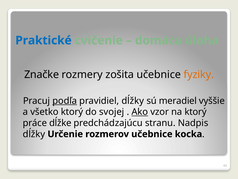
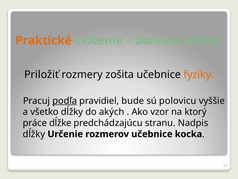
Praktické colour: blue -> orange
Značke: Značke -> Priložiť
pravidiel dĺžky: dĺžky -> bude
meradiel: meradiel -> polovicu
všetko ktorý: ktorý -> dĺžky
svojej: svojej -> akých
Ako underline: present -> none
